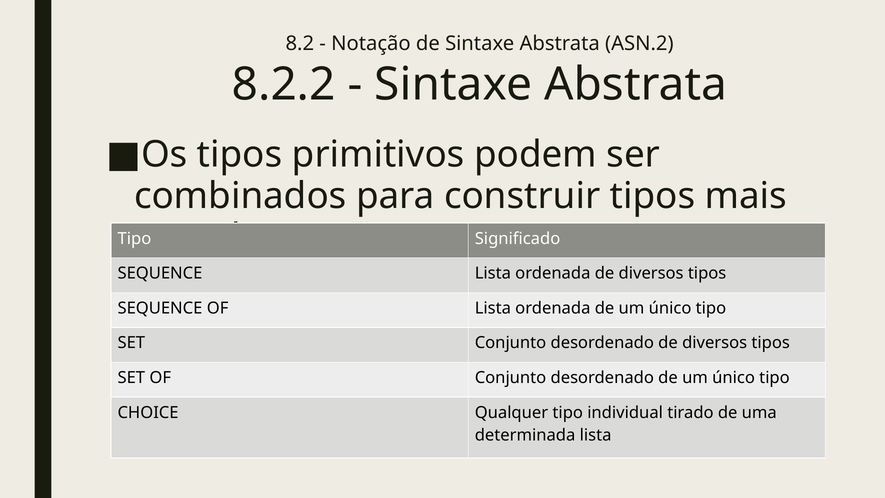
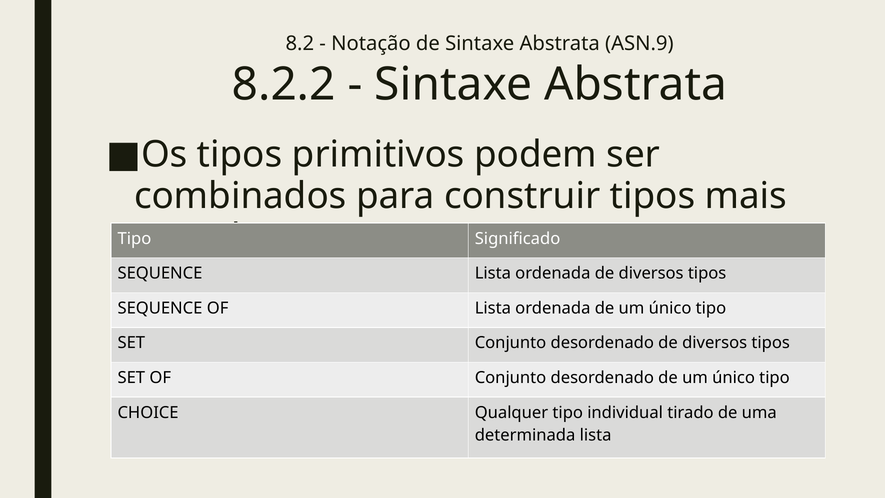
ASN.2: ASN.2 -> ASN.9
